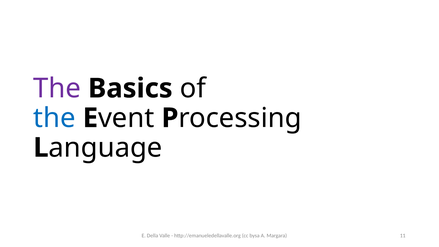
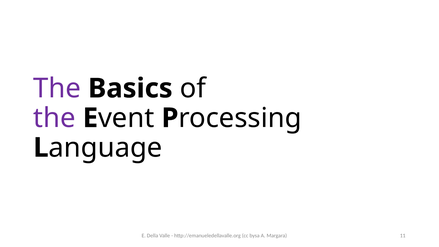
the at (54, 118) colour: blue -> purple
